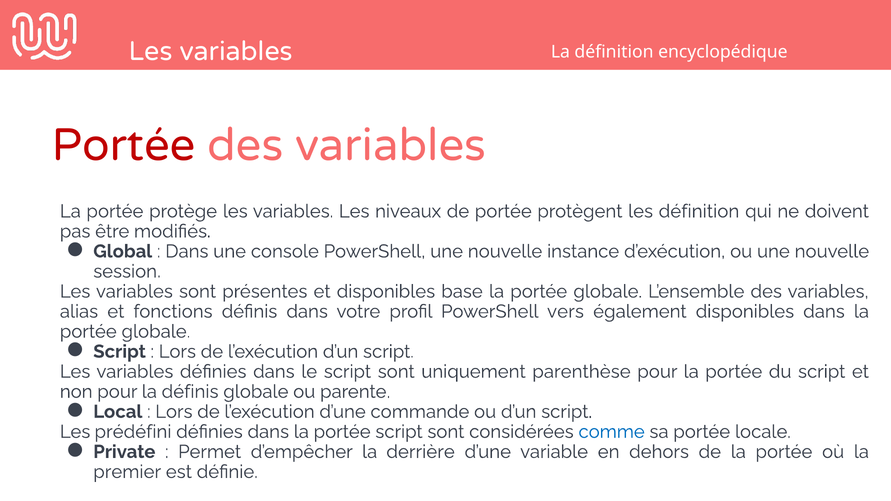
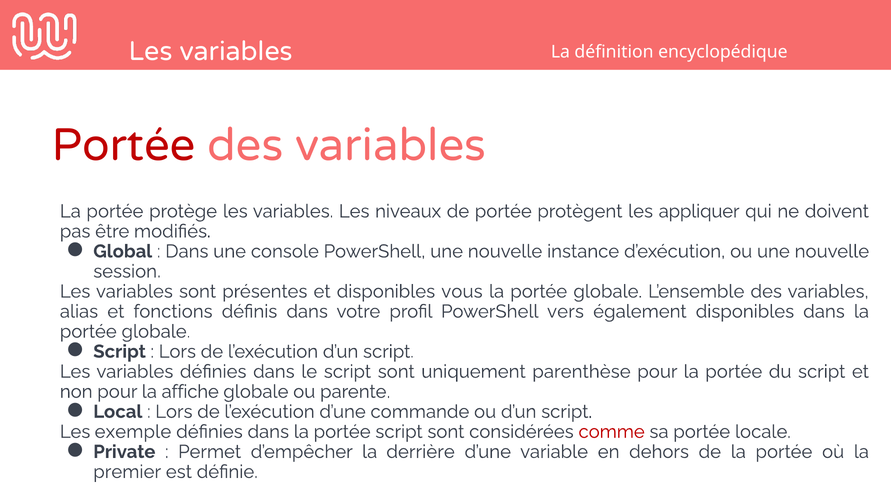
les définition: définition -> appliquer
base: base -> vous
la définis: définis -> affiche
prédéfini: prédéfini -> exemple
comme colour: blue -> red
